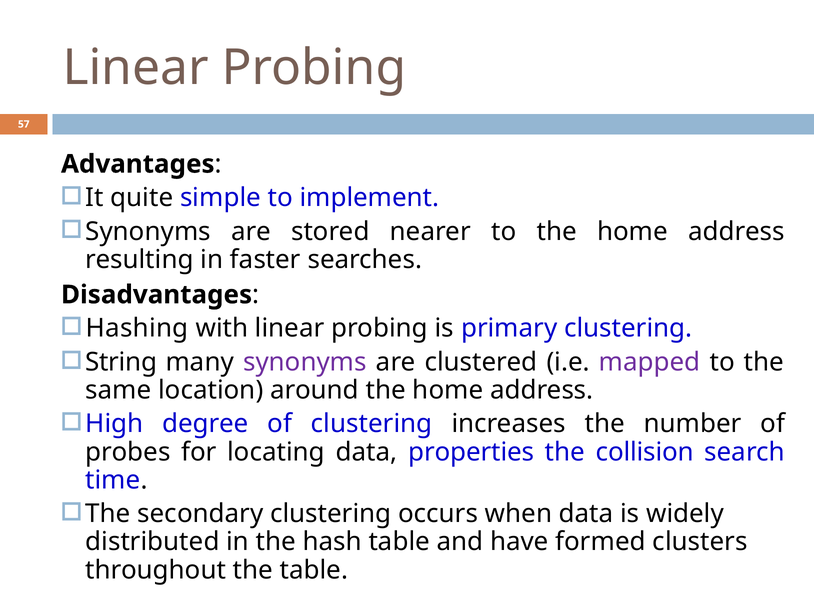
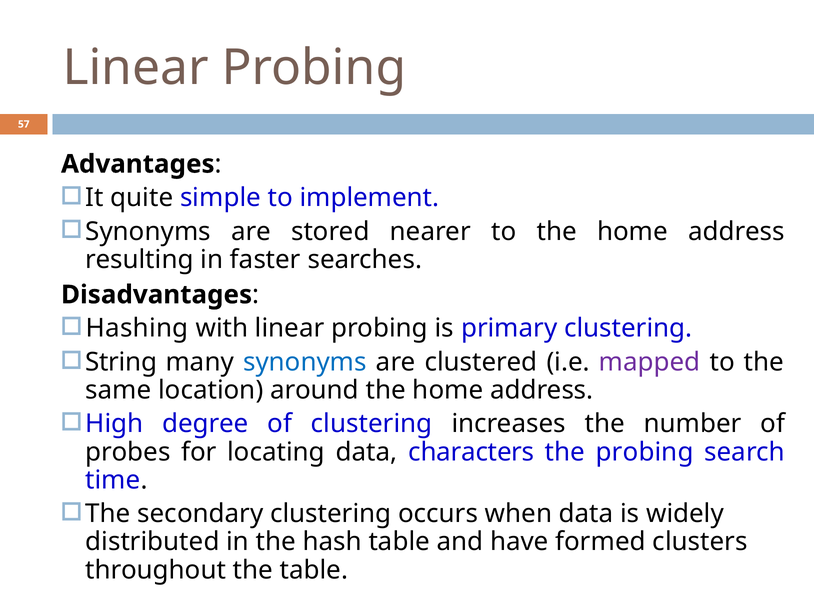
synonyms at (305, 362) colour: purple -> blue
properties: properties -> characters
the collision: collision -> probing
